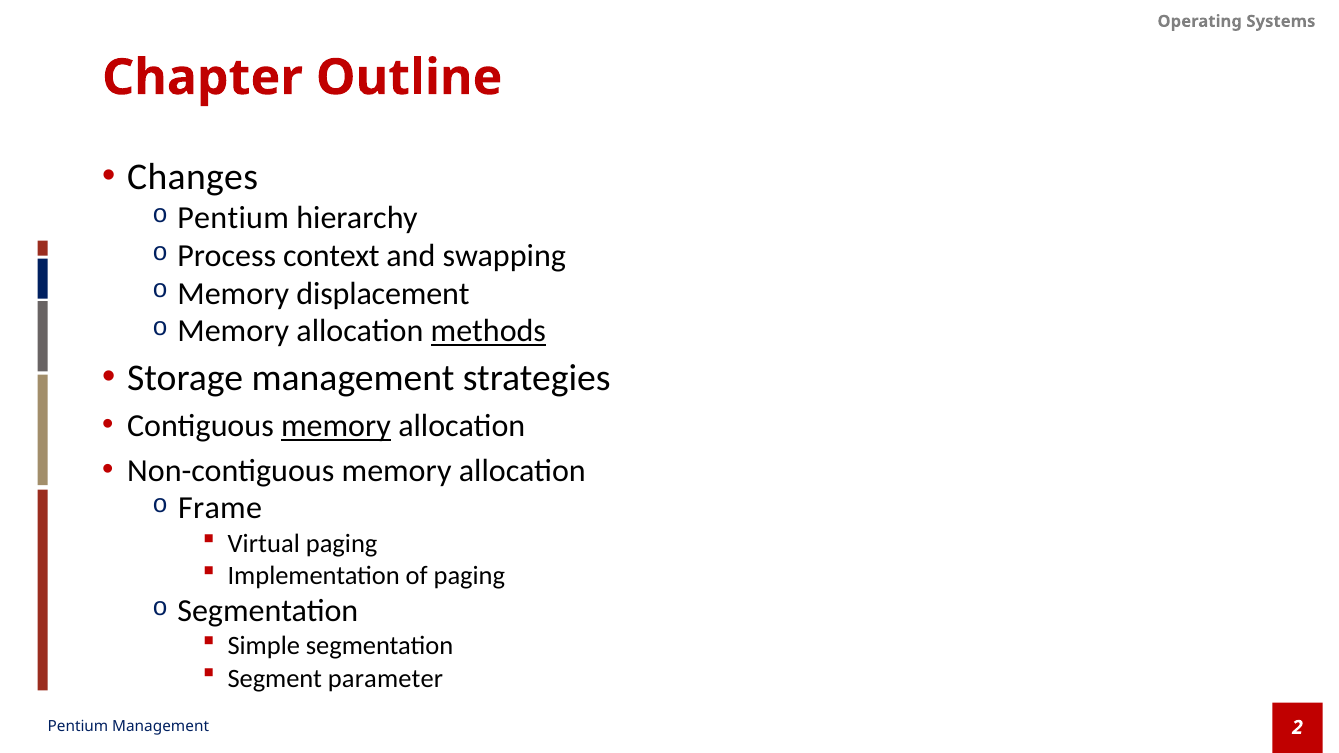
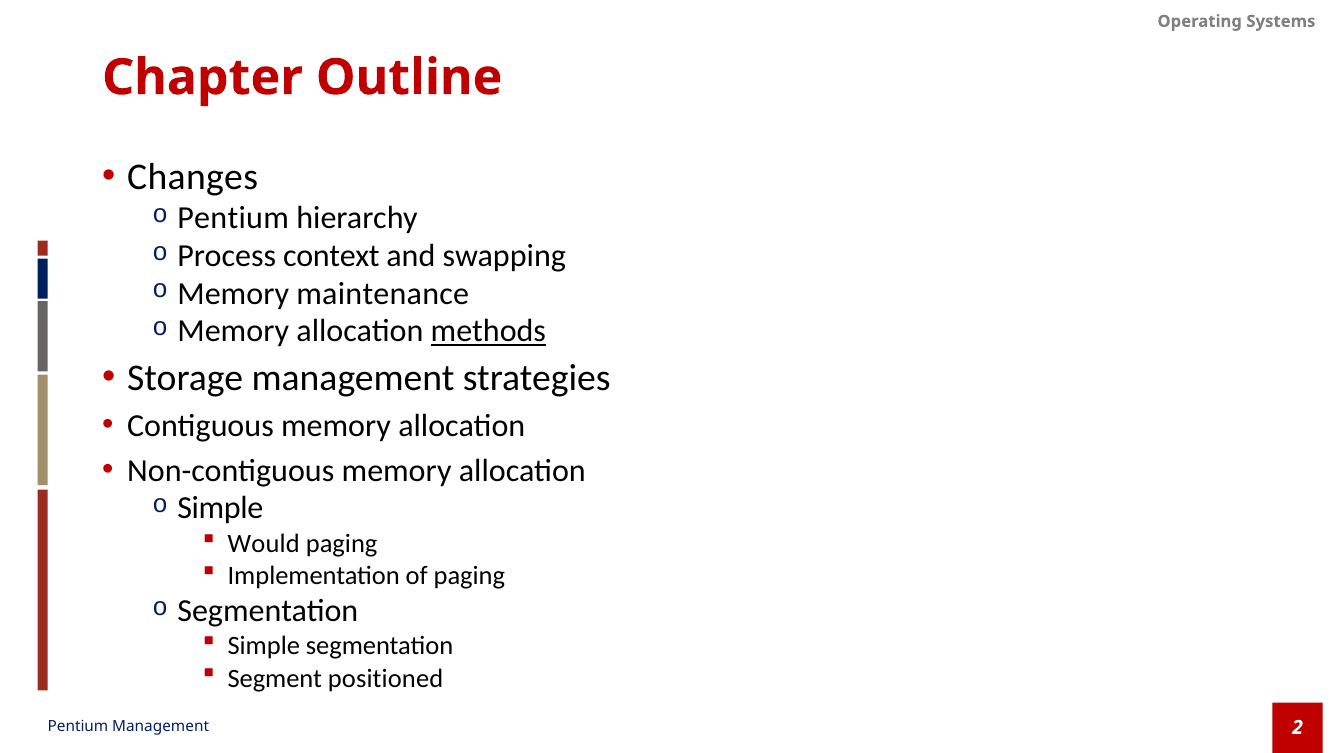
displacement: displacement -> maintenance
memory at (336, 426) underline: present -> none
Frame at (220, 509): Frame -> Simple
Virtual: Virtual -> Would
parameter: parameter -> positioned
